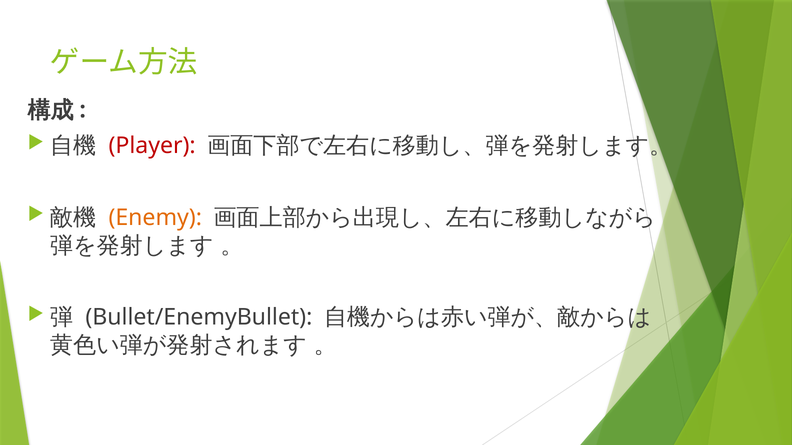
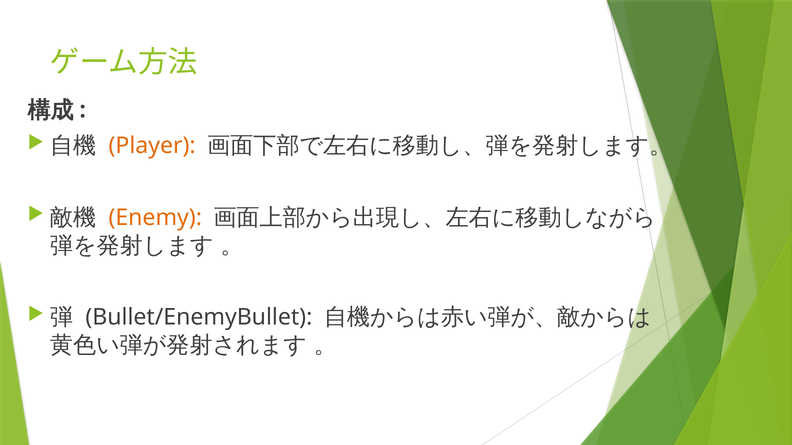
Player colour: red -> orange
